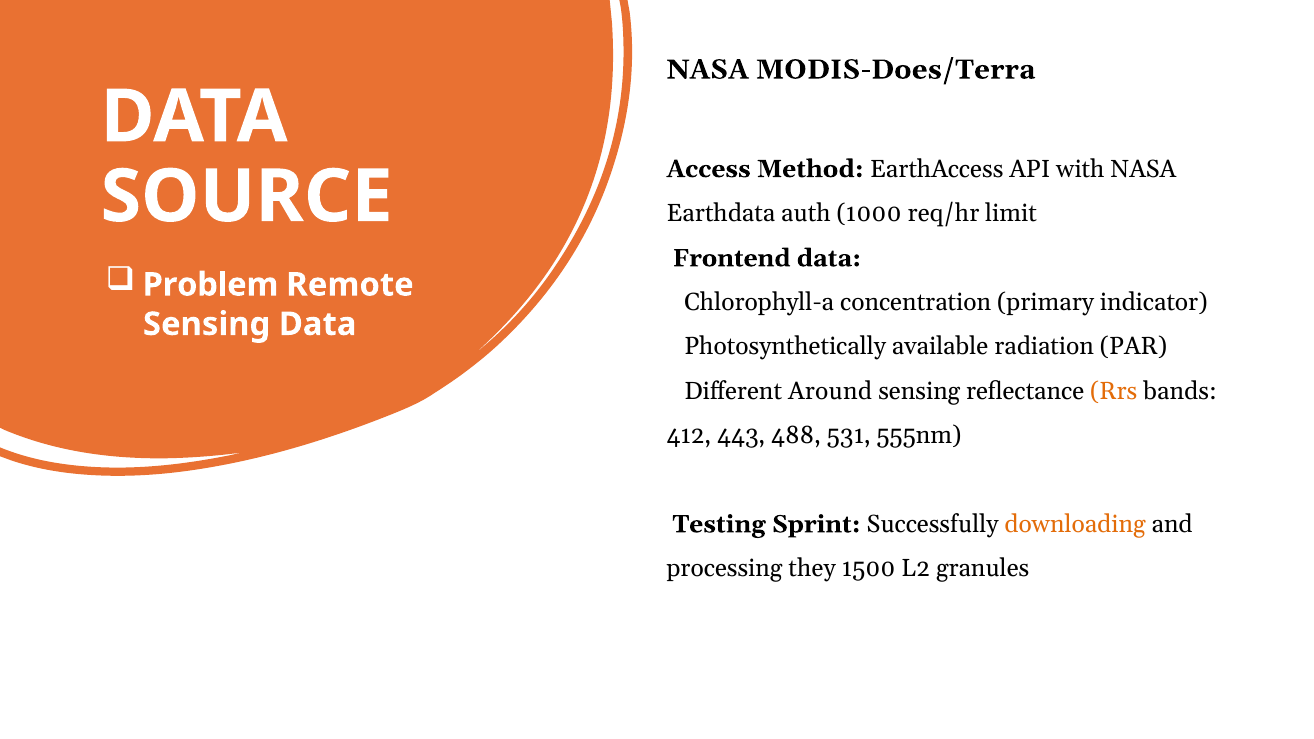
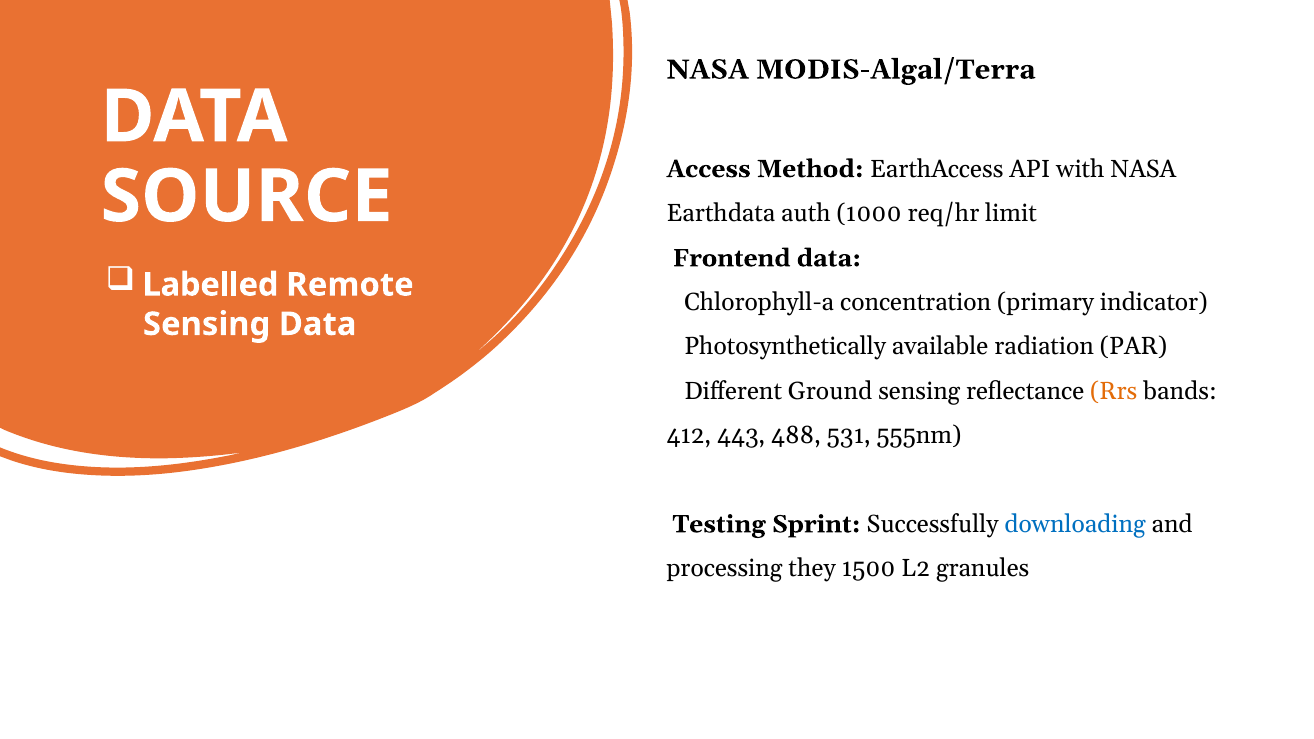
MODIS-Does/Terra: MODIS-Does/Terra -> MODIS-Algal/Terra
Problem: Problem -> Labelled
Around: Around -> Ground
downloading colour: orange -> blue
